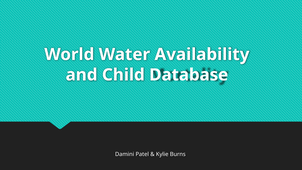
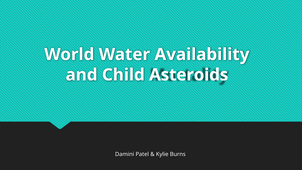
Database: Database -> Asteroids
